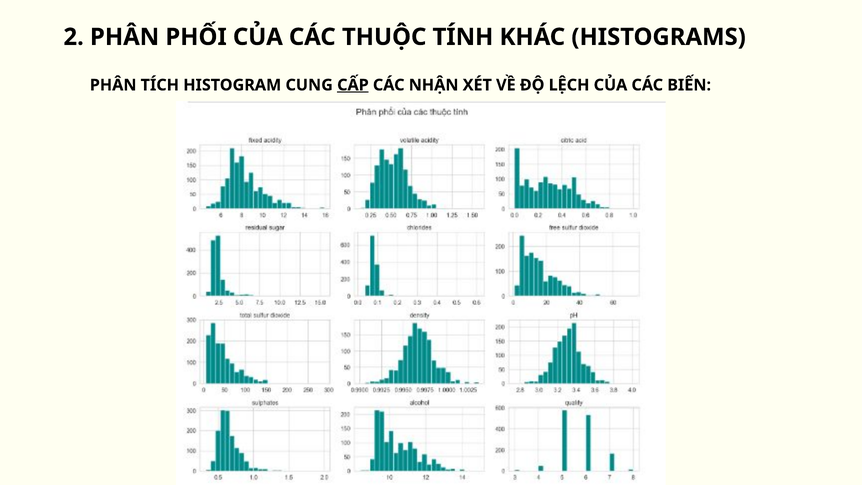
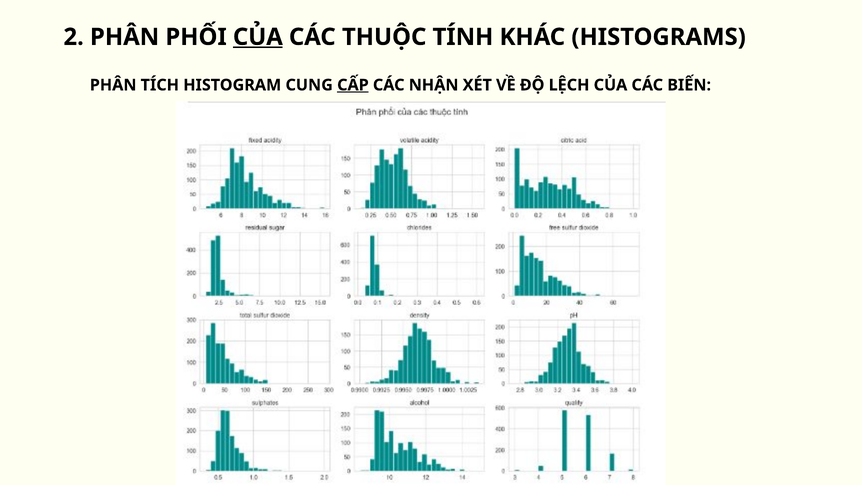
CỦA at (258, 37) underline: none -> present
